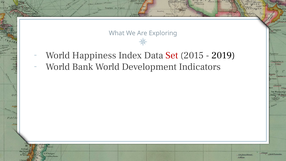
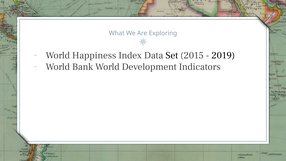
Set colour: red -> black
